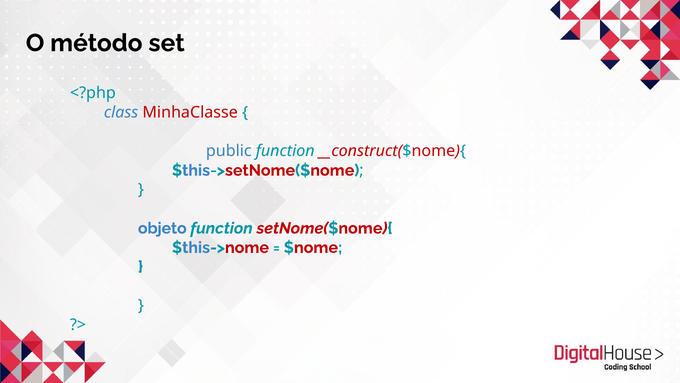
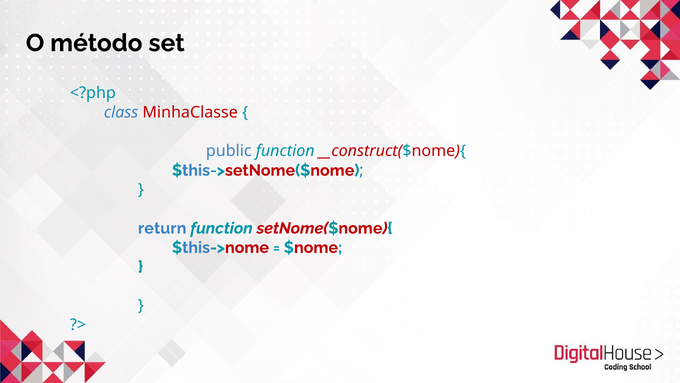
objeto: objeto -> return
